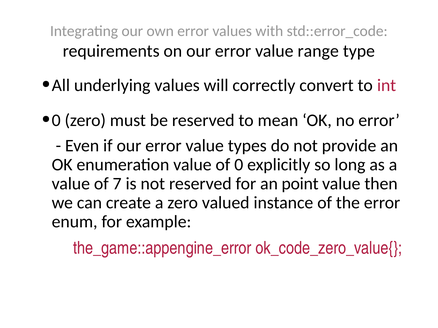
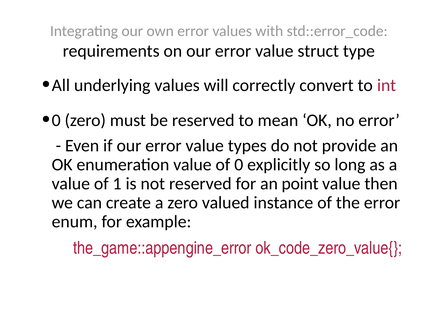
range: range -> struct
7: 7 -> 1
